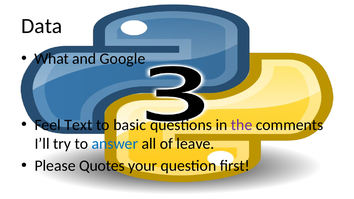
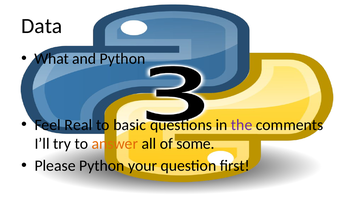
and Google: Google -> Python
Text: Text -> Real
answer colour: blue -> orange
leave: leave -> some
Please Quotes: Quotes -> Python
